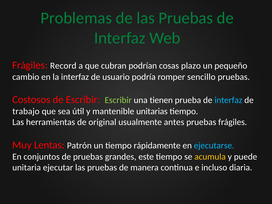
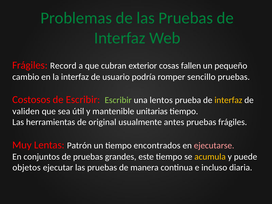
podrían: podrían -> exterior
plazo: plazo -> fallen
tienen: tienen -> lentos
interfaz at (228, 100) colour: light blue -> yellow
trabajo: trabajo -> validen
rápidamente: rápidamente -> encontrados
ejecutarse colour: light blue -> pink
unitaria: unitaria -> objetos
